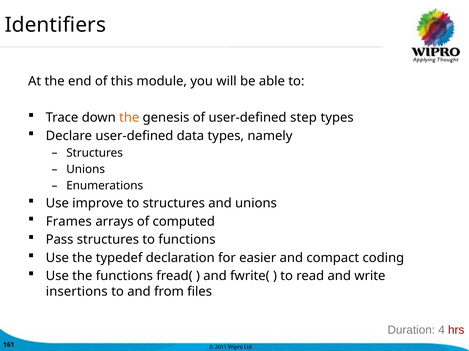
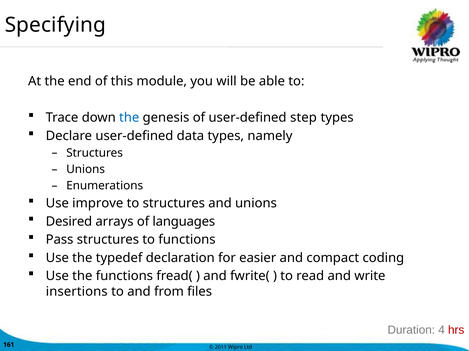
Identifiers: Identifiers -> Specifying
the at (129, 118) colour: orange -> blue
Frames: Frames -> Desired
computed: computed -> languages
